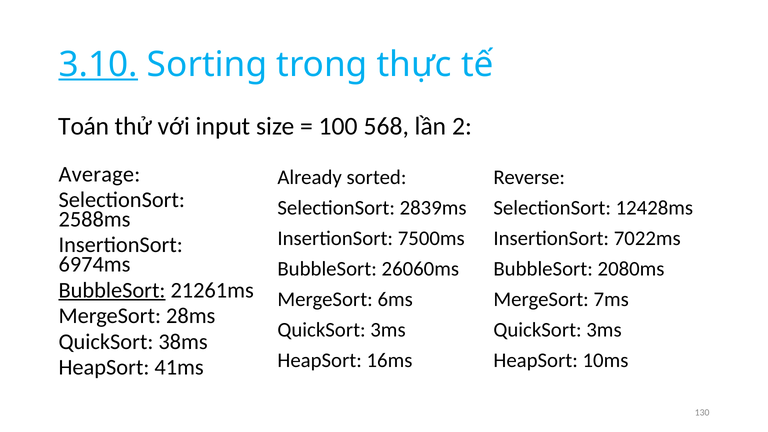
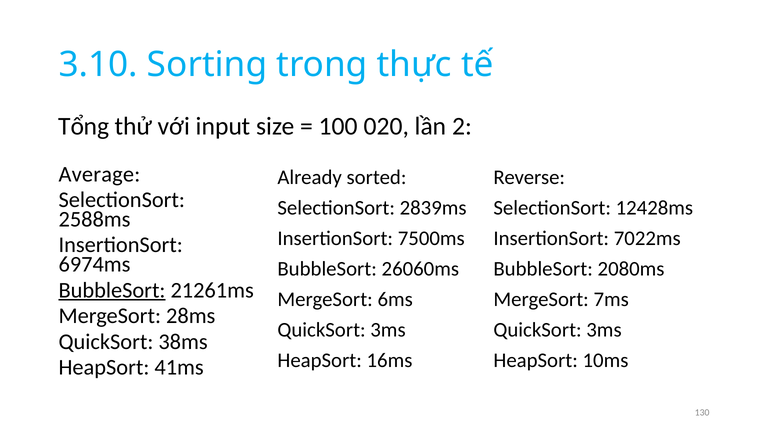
3.10 underline: present -> none
Toán: Toán -> Tổng
568: 568 -> 020
